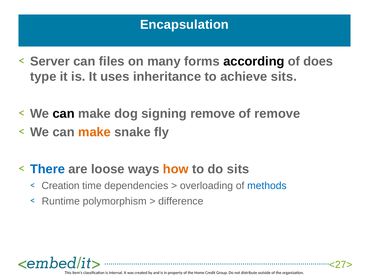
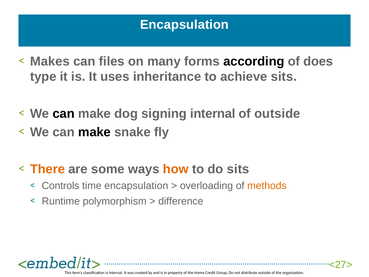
Server: Server -> Makes
signing remove: remove -> internal
of remove: remove -> outside
make at (94, 132) colour: orange -> black
There colour: blue -> orange
loose: loose -> some
Creation: Creation -> Controls
time dependencies: dependencies -> encapsulation
methods colour: blue -> orange
